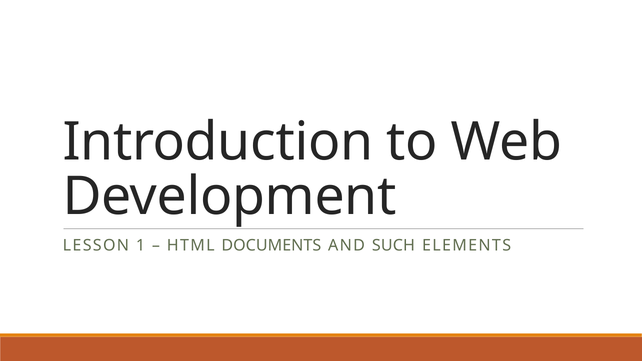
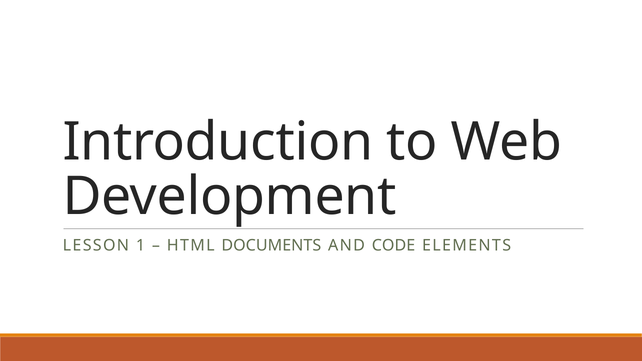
SUCH: SUCH -> CODE
